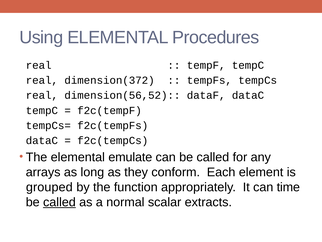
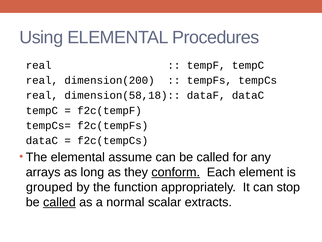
dimension(372: dimension(372 -> dimension(200
dimension(56,52: dimension(56,52 -> dimension(58,18
emulate: emulate -> assume
conform underline: none -> present
time: time -> stop
